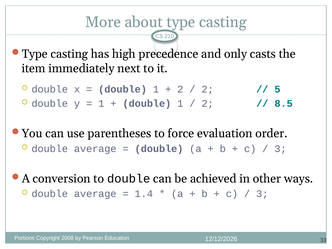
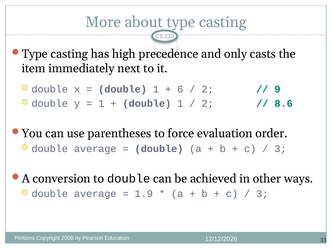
2 at (180, 89): 2 -> 6
5: 5 -> 9
8.5: 8.5 -> 8.6
1.4: 1.4 -> 1.9
